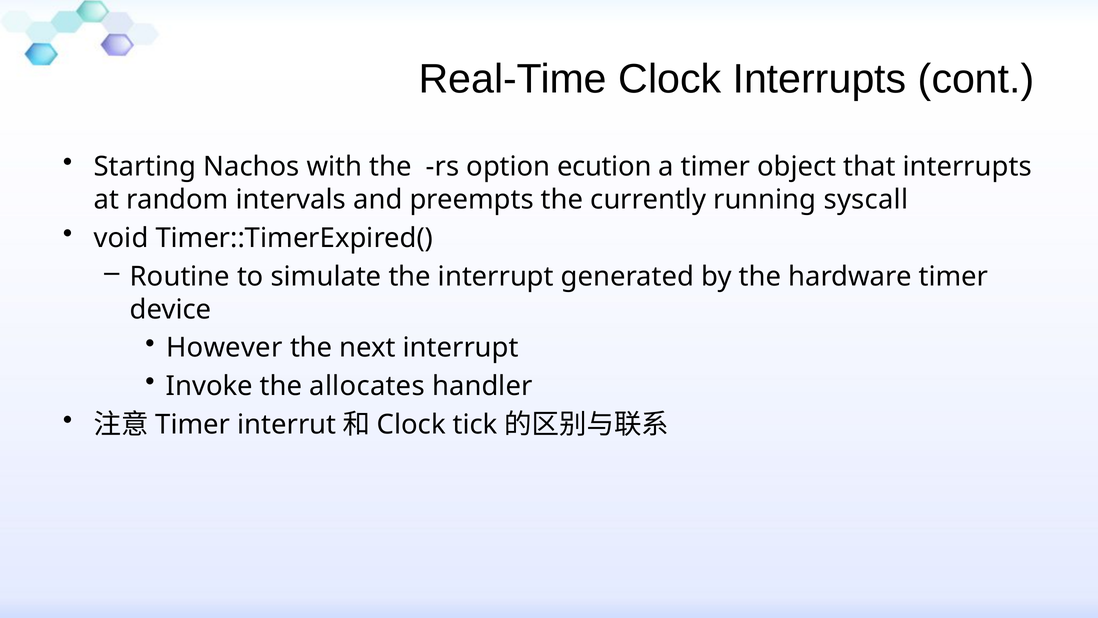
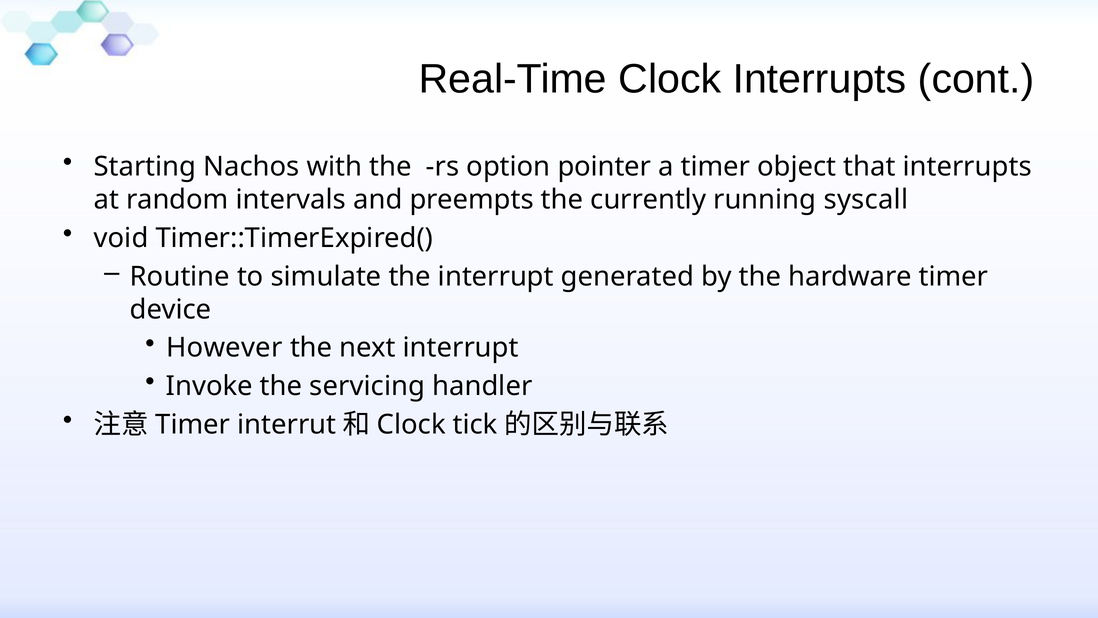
ecution: ecution -> pointer
allocates: allocates -> servicing
